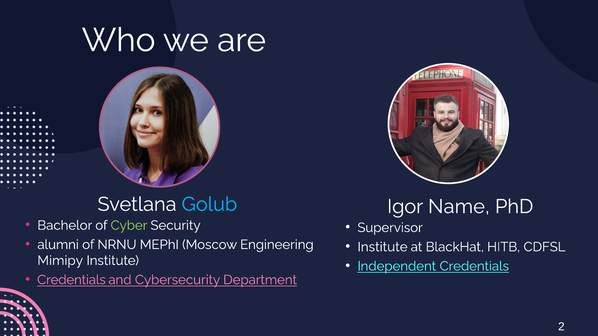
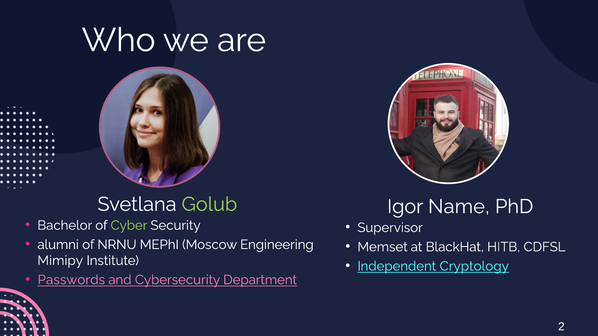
Golub colour: light blue -> light green
Institute at (382, 247): Institute -> Memset
Independent Credentials: Credentials -> Cryptology
Credentials at (71, 280): Credentials -> Passwords
